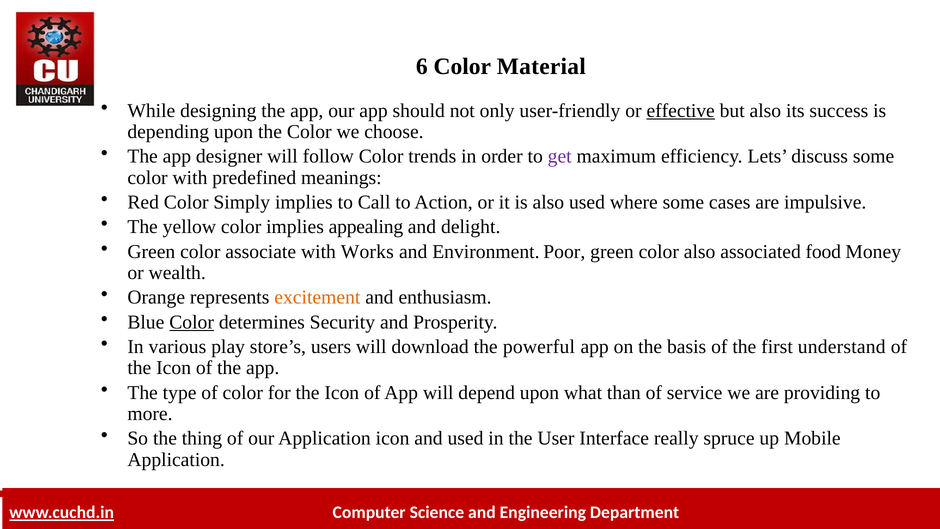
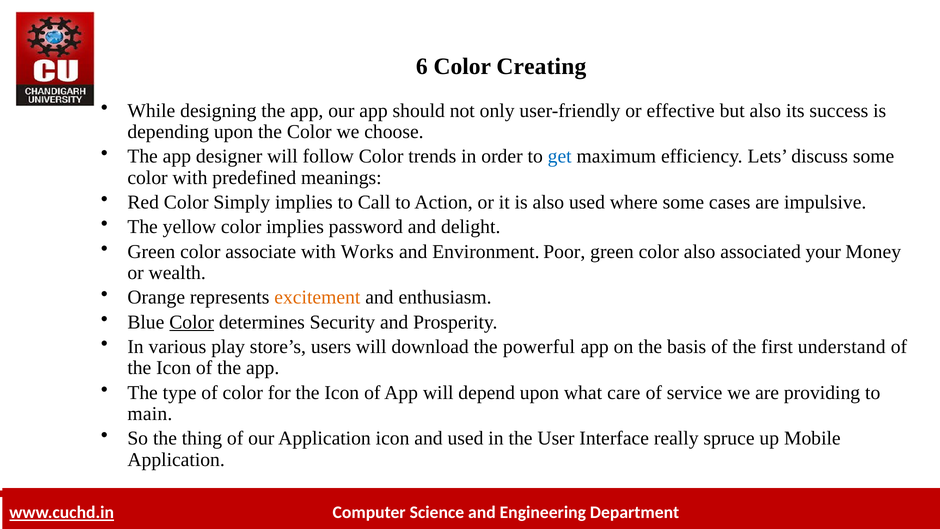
Material: Material -> Creating
effective underline: present -> none
get colour: purple -> blue
appealing: appealing -> password
food: food -> your
than: than -> care
more: more -> main
